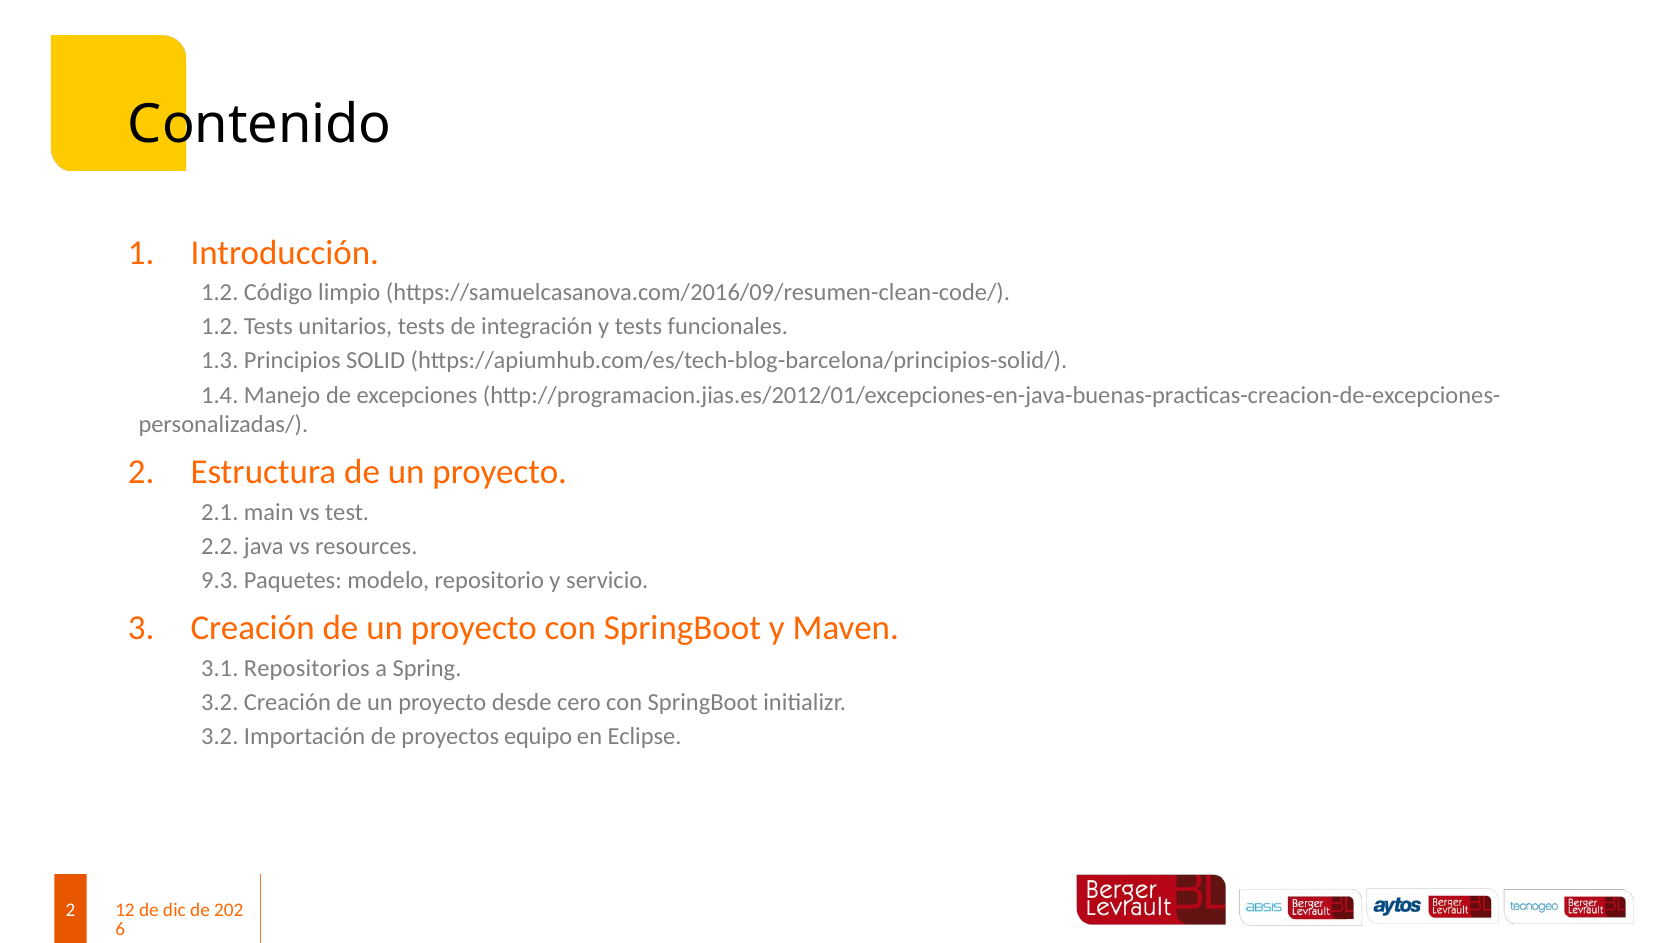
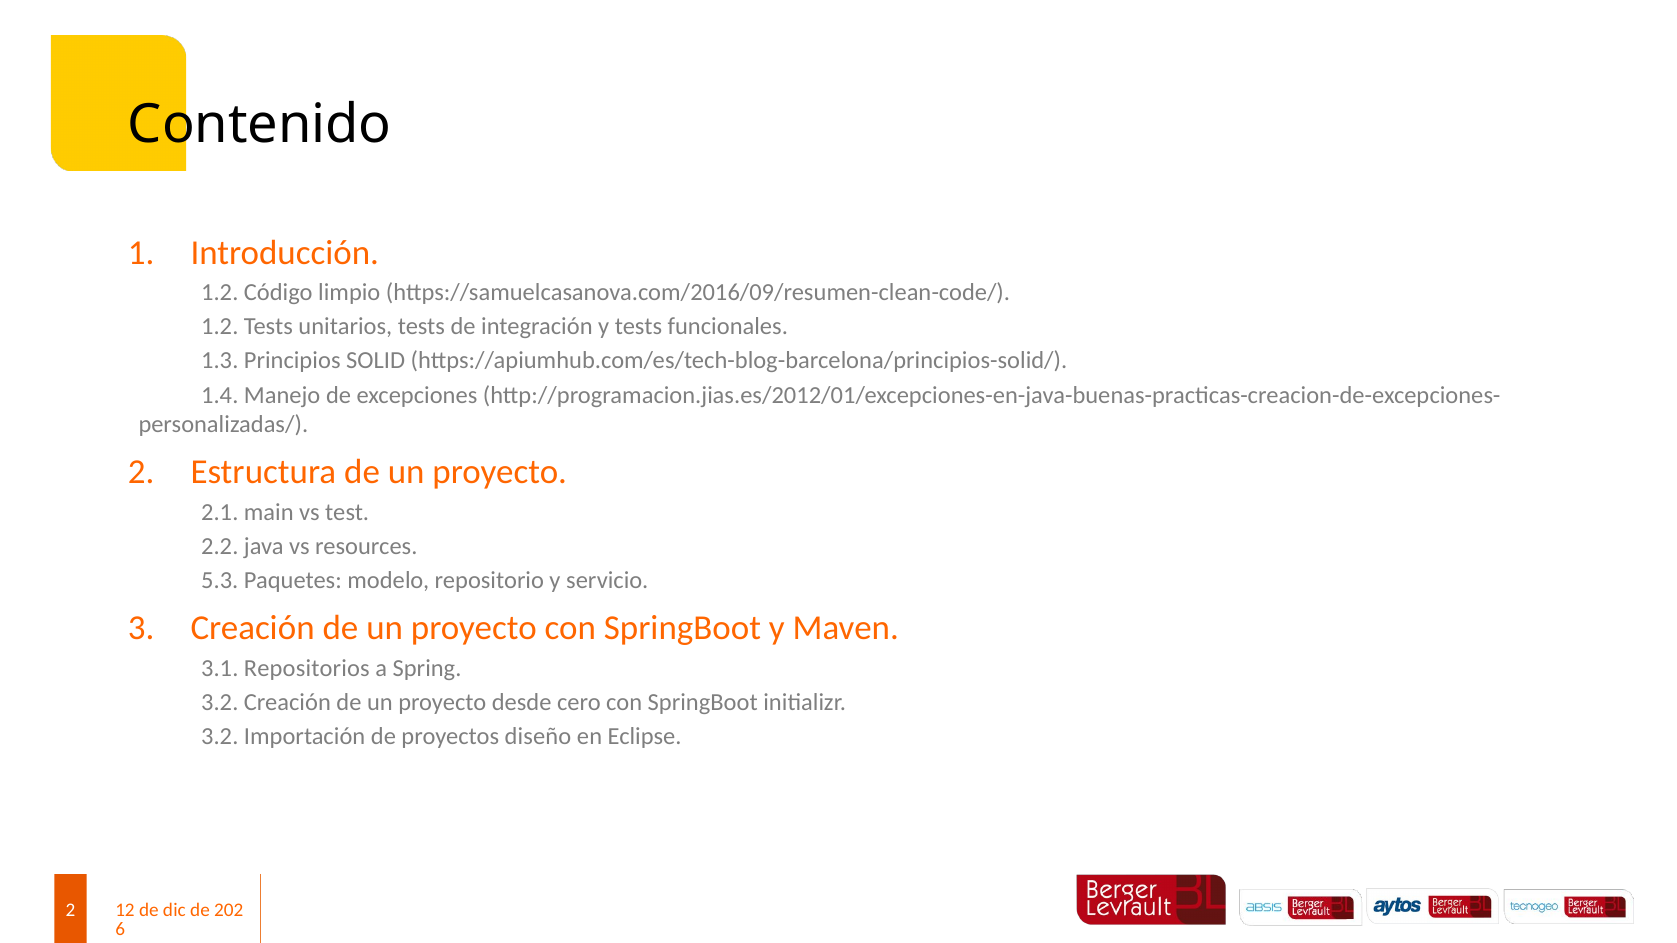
9.3: 9.3 -> 5.3
equipo: equipo -> diseño
